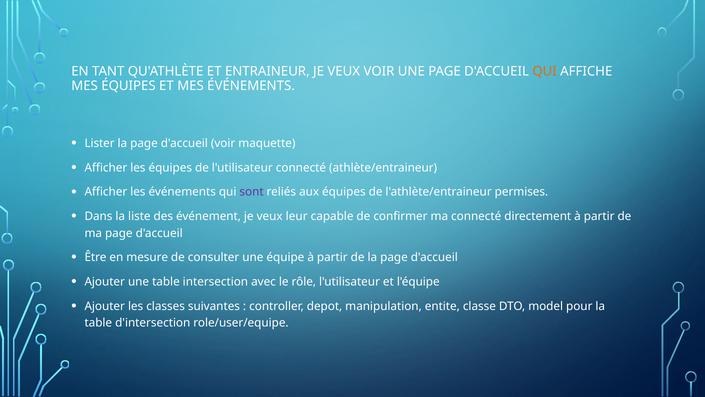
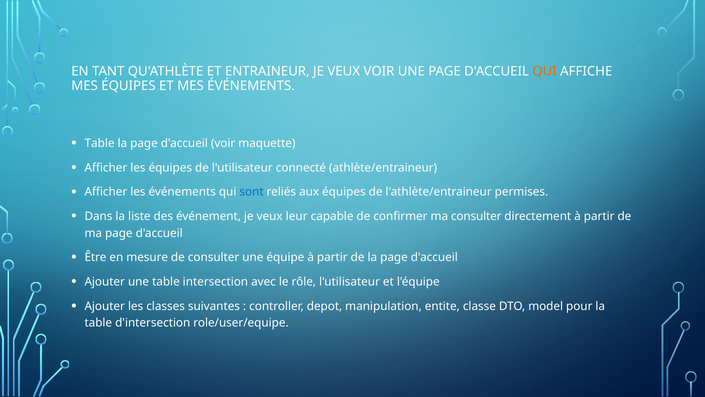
Lister at (100, 143): Lister -> Table
sont colour: purple -> blue
ma connecté: connecté -> consulter
